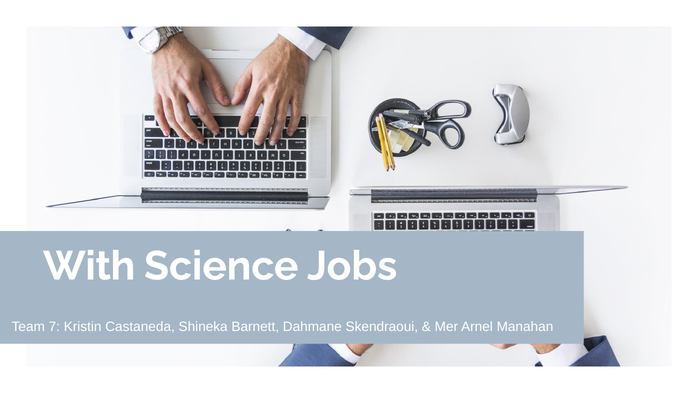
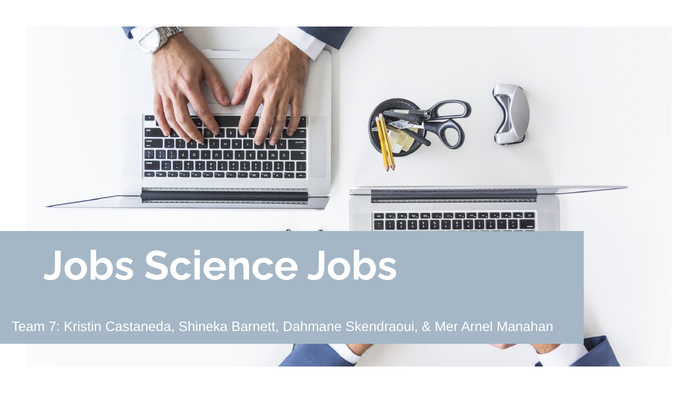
With at (89, 266): With -> Jobs
